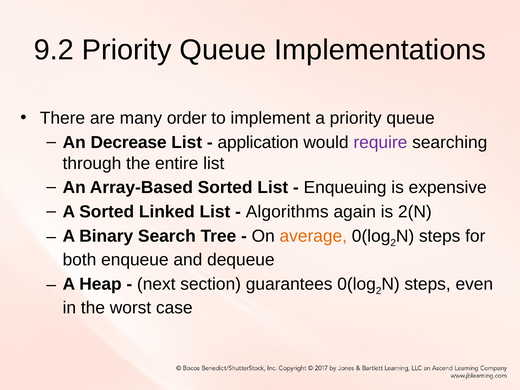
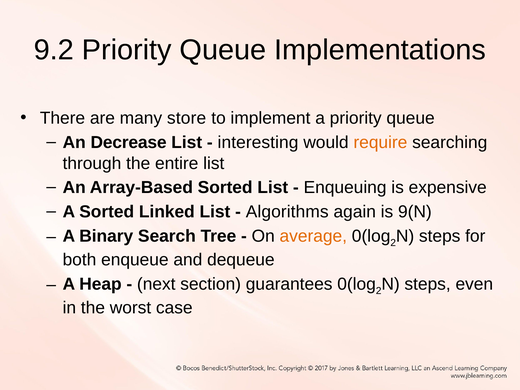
order: order -> store
application: application -> interesting
require colour: purple -> orange
2(N: 2(N -> 9(N
